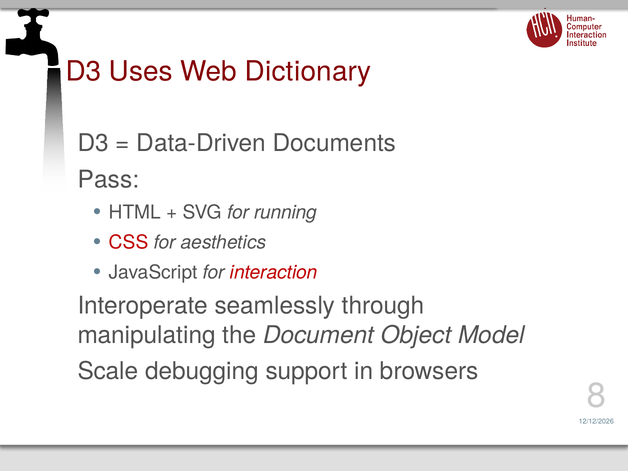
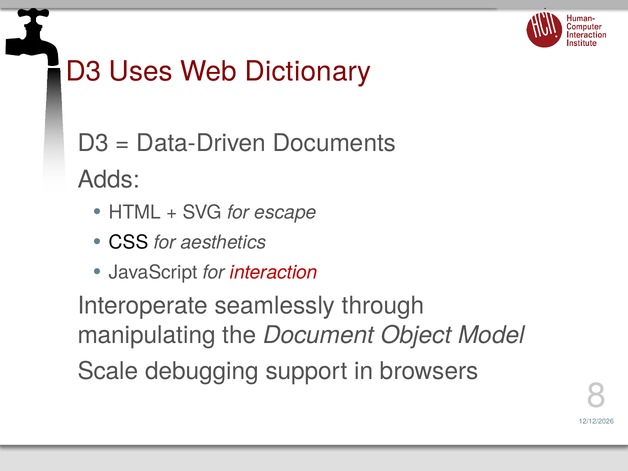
Pass: Pass -> Adds
running: running -> escape
CSS colour: red -> black
